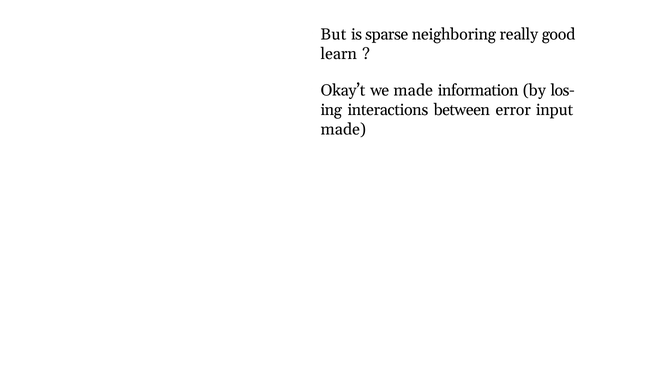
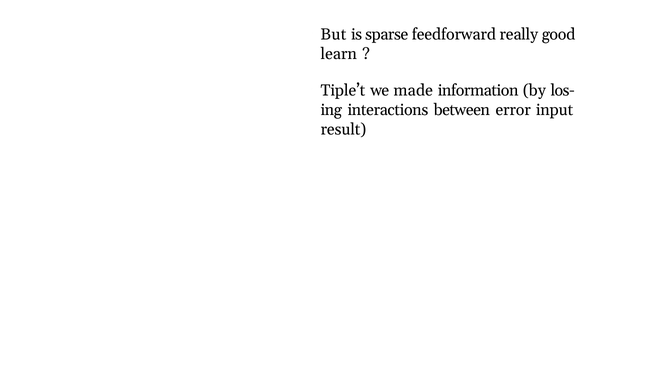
neighboring: neighboring -> feedforward
Okay’t: Okay’t -> Tiple’t
made at (343, 129): made -> result
